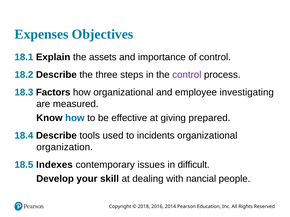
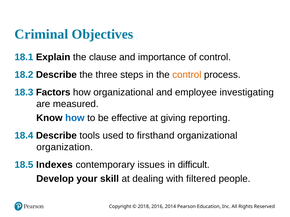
Expenses: Expenses -> Criminal
assets: assets -> clause
control at (187, 75) colour: purple -> orange
prepared: prepared -> reporting
incidents: incidents -> firsthand
nancial: nancial -> filtered
